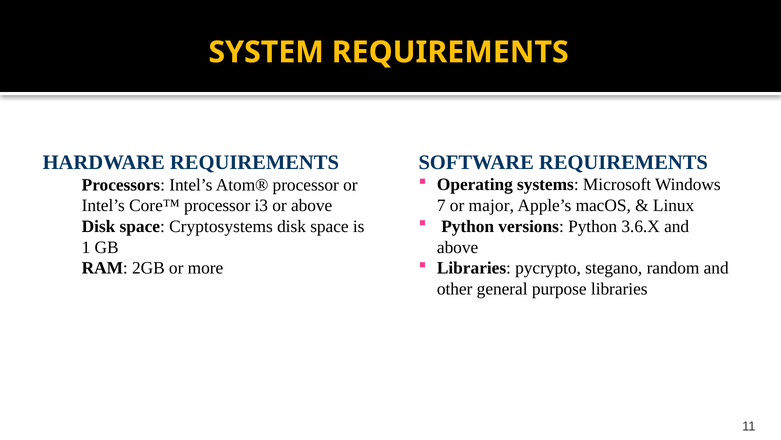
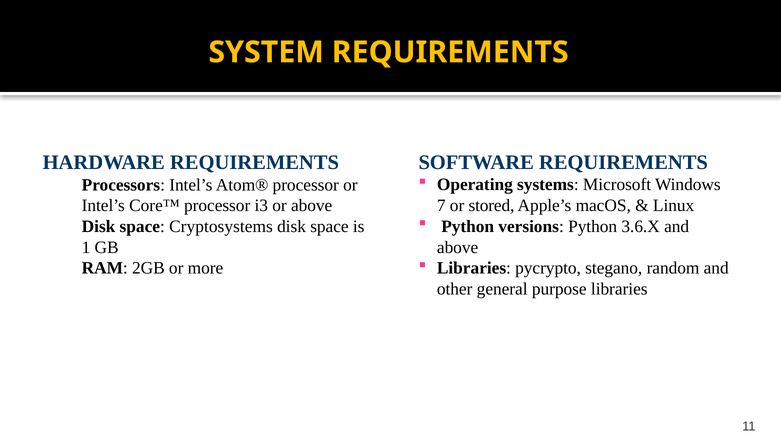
major: major -> stored
